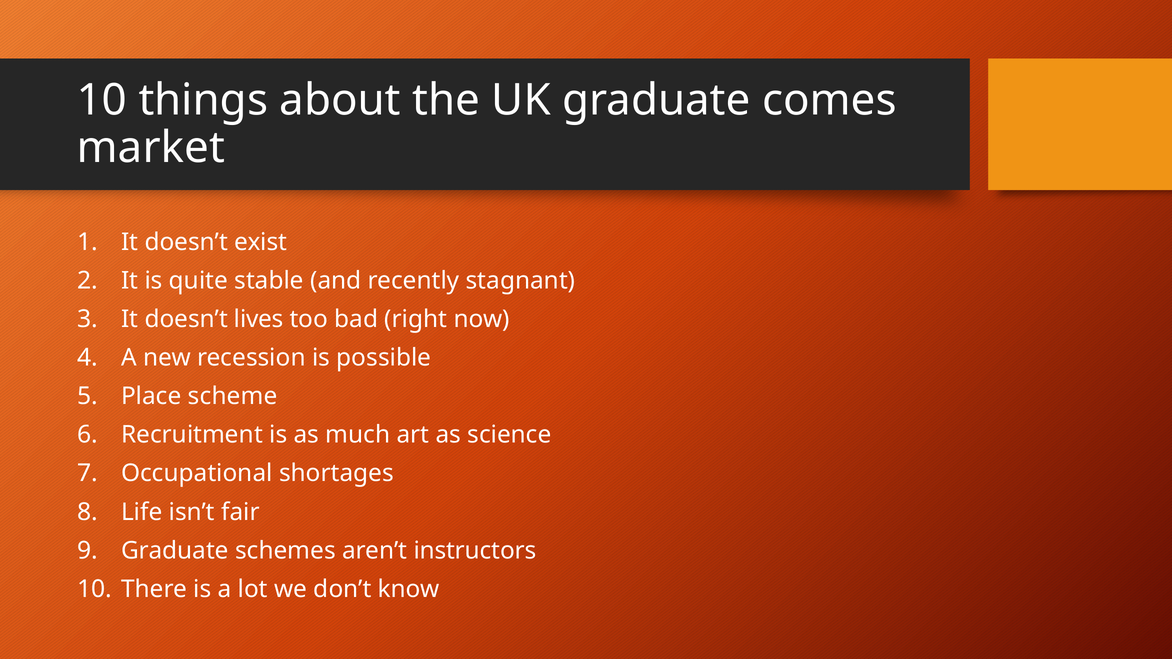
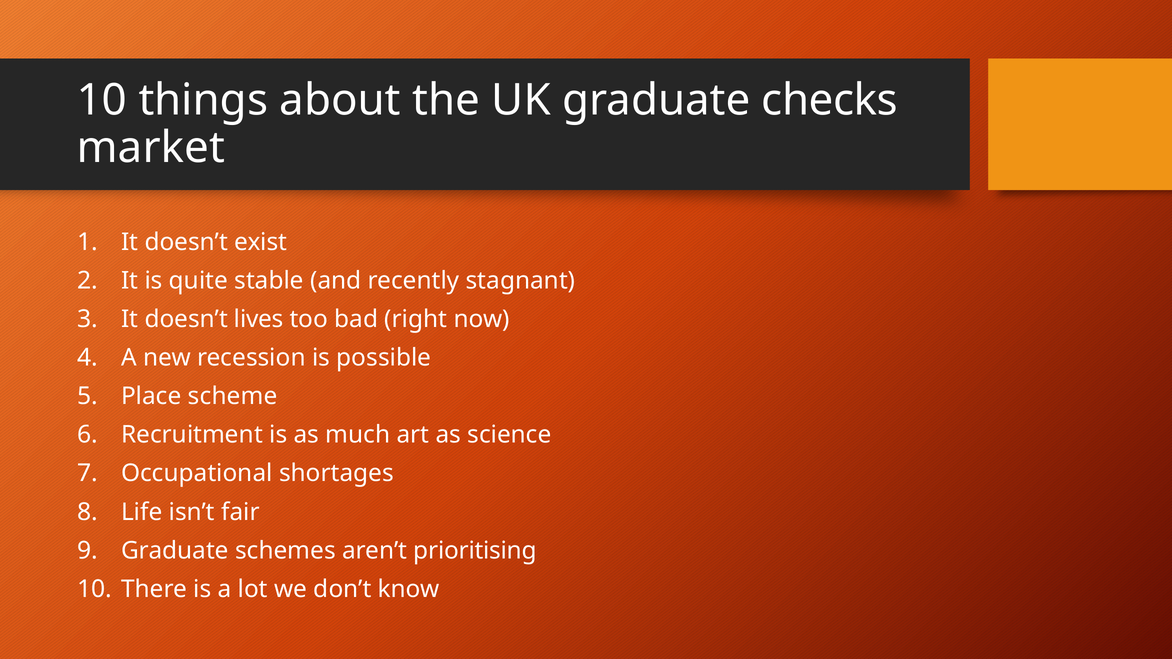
comes: comes -> checks
instructors: instructors -> prioritising
